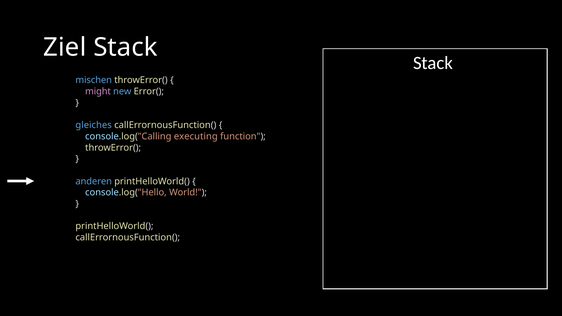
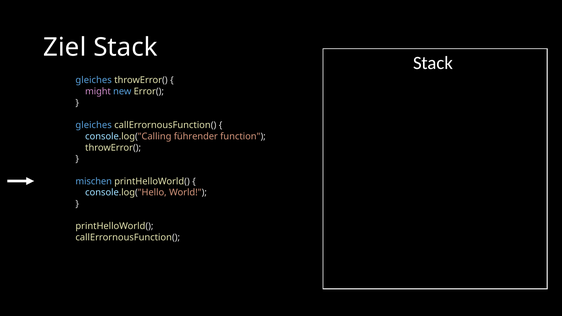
mischen at (94, 80): mischen -> gleiches
executing: executing -> führender
anderen: anderen -> mischen
